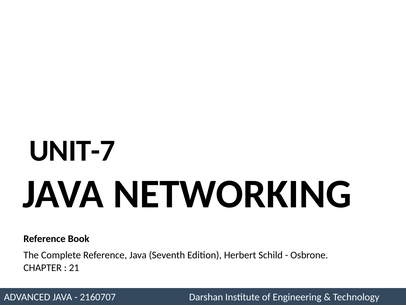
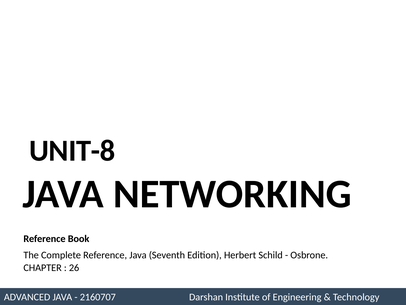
UNIT-7: UNIT-7 -> UNIT-8
21: 21 -> 26
